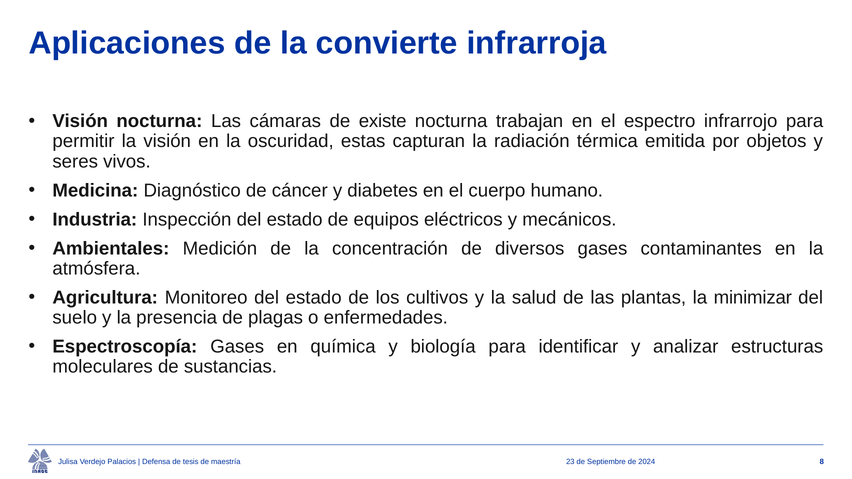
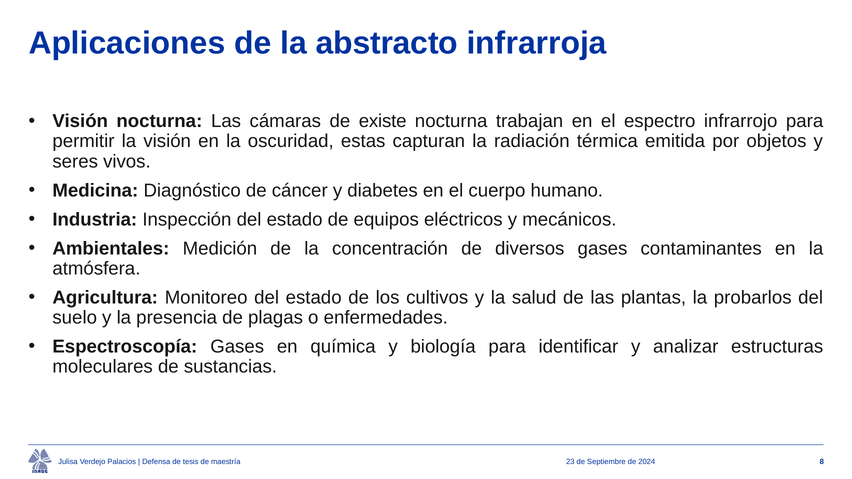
convierte: convierte -> abstracto
minimizar: minimizar -> probarlos
